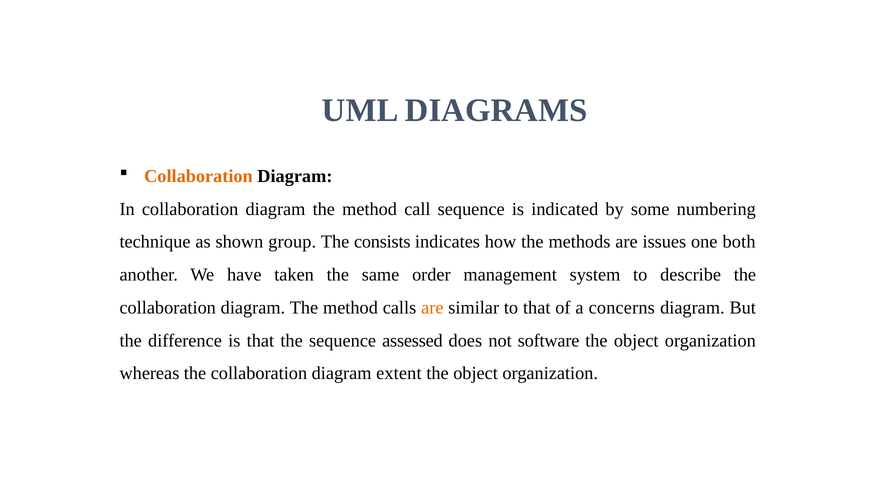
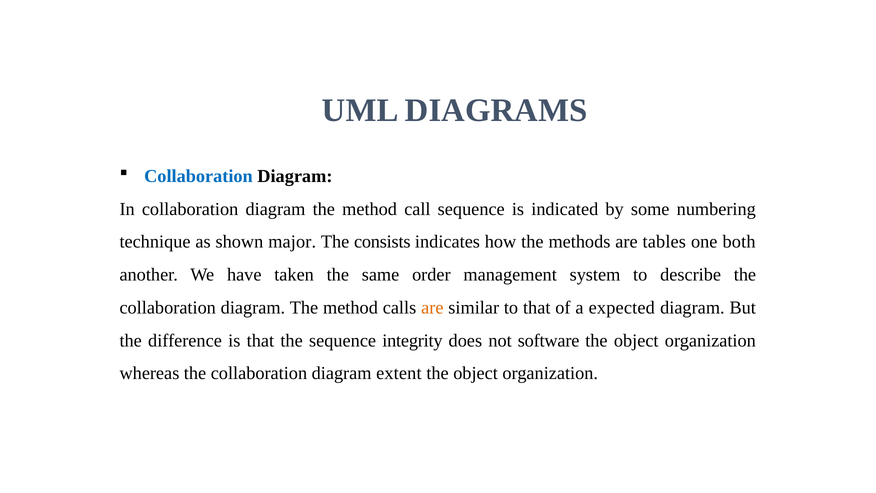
Collaboration at (198, 176) colour: orange -> blue
group: group -> major
issues: issues -> tables
concerns: concerns -> expected
assessed: assessed -> integrity
